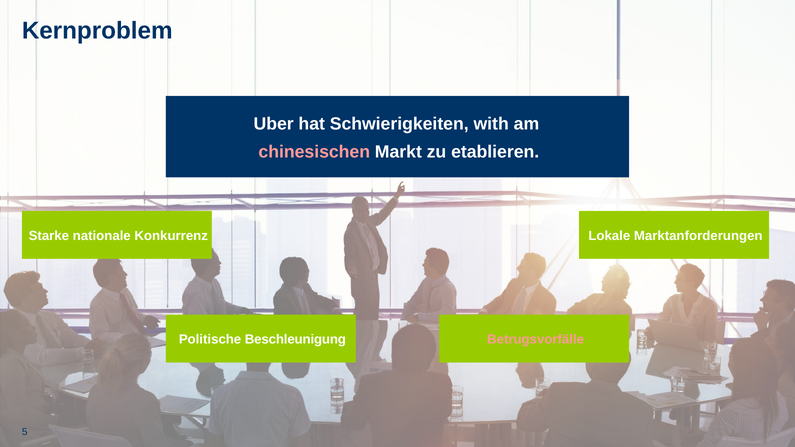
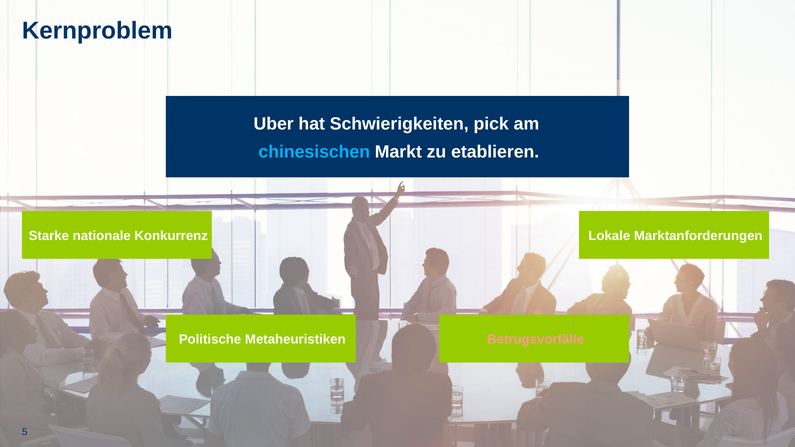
with: with -> pick
chinesischen colour: pink -> light blue
Beschleunigung: Beschleunigung -> Metaheuristiken
